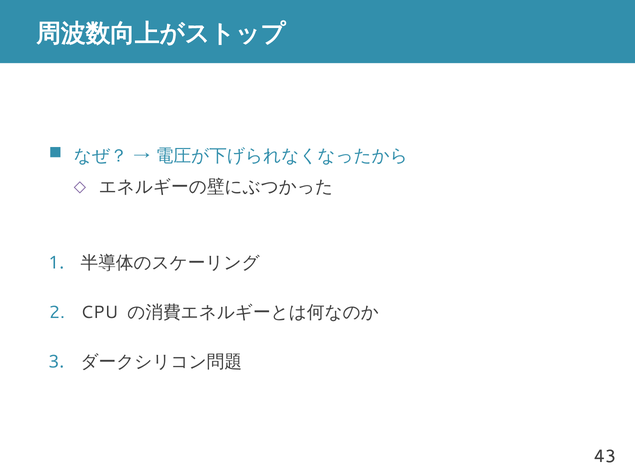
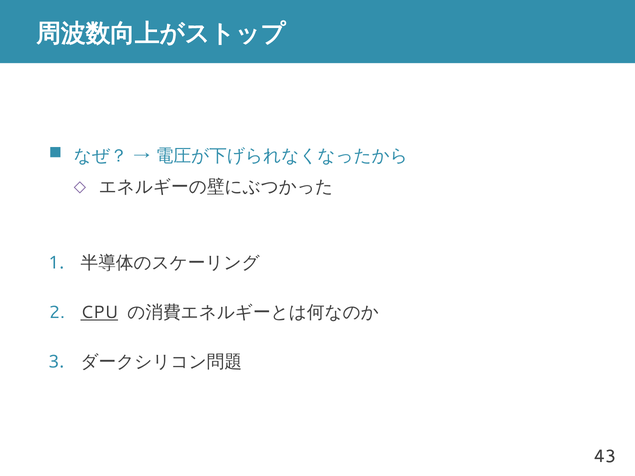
CPU underline: none -> present
